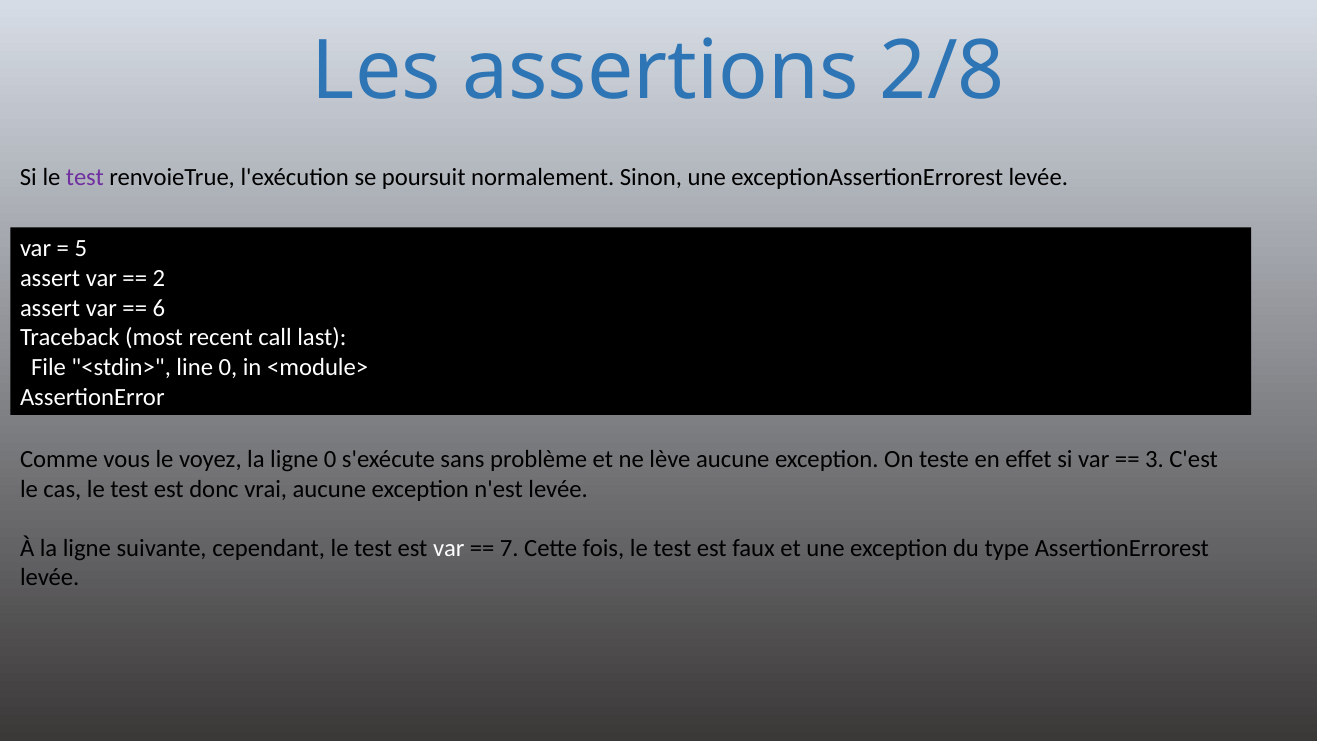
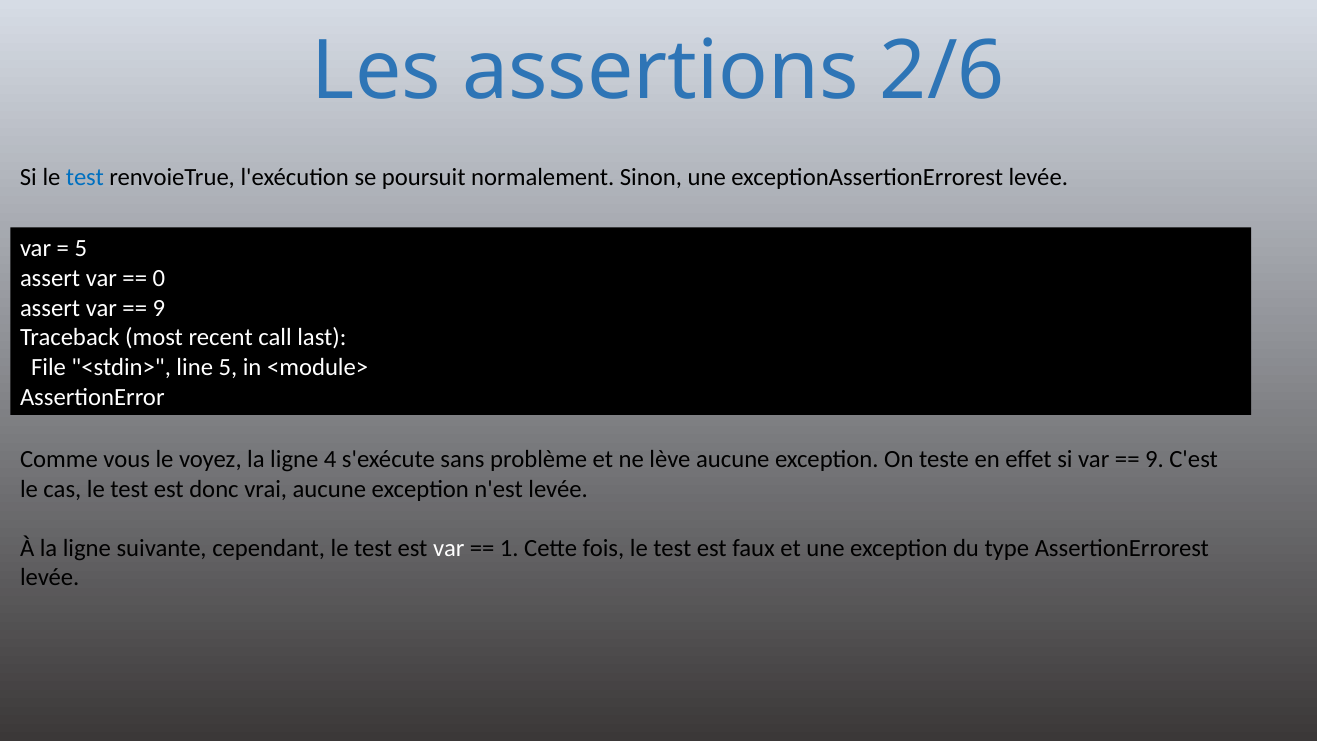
2/8: 2/8 -> 2/6
test at (85, 177) colour: purple -> blue
2: 2 -> 0
6 at (159, 308): 6 -> 9
line 0: 0 -> 5
ligne 0: 0 -> 4
3 at (1154, 459): 3 -> 9
7: 7 -> 1
